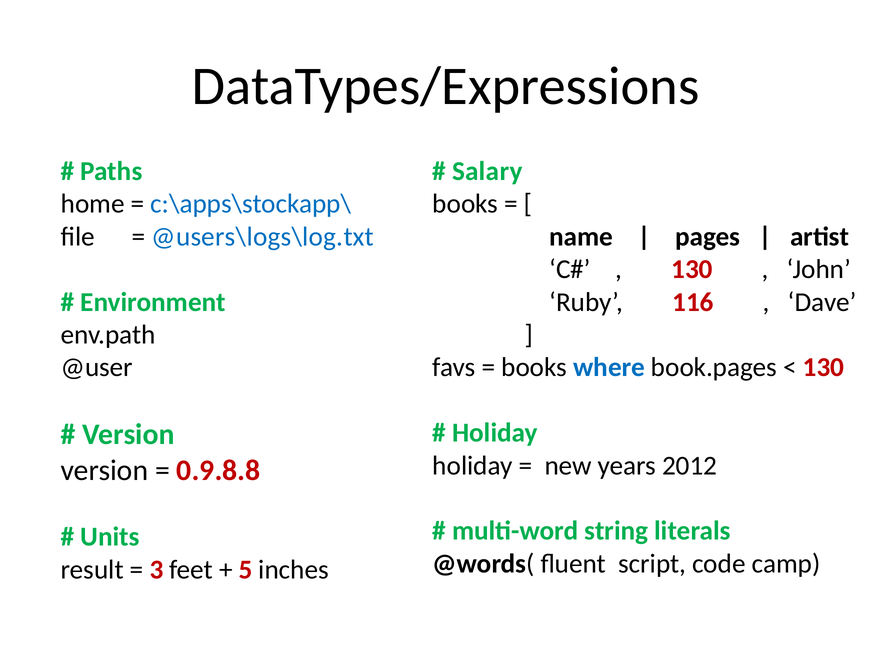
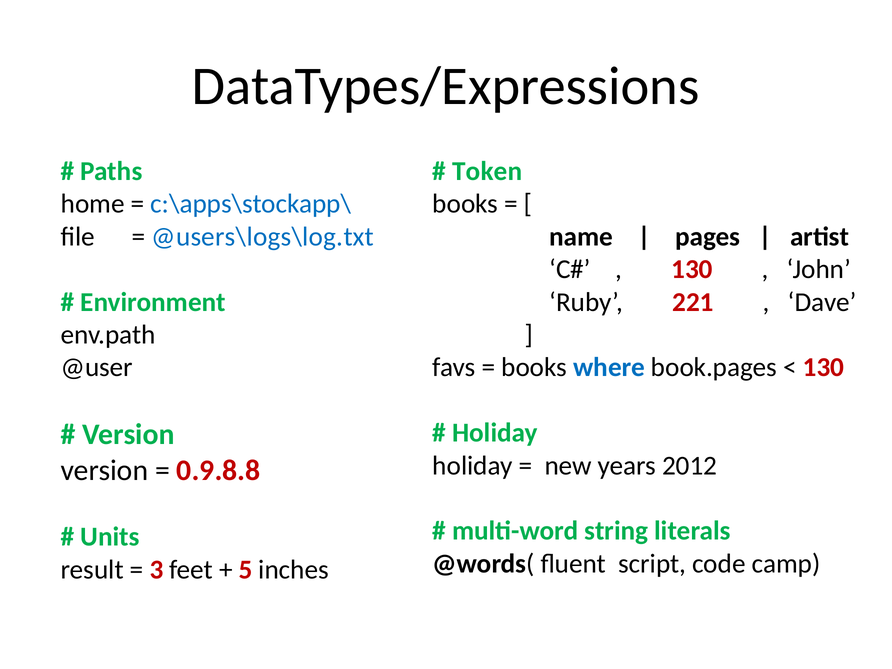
Salary: Salary -> Token
116: 116 -> 221
